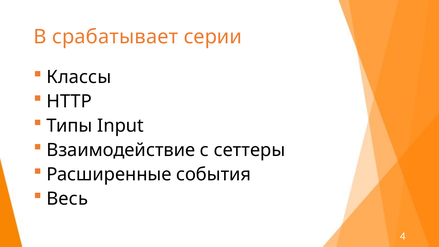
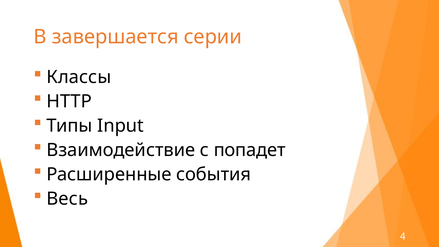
срабатывает: срабатывает -> завершается
сеттеры: сеттеры -> попадет
